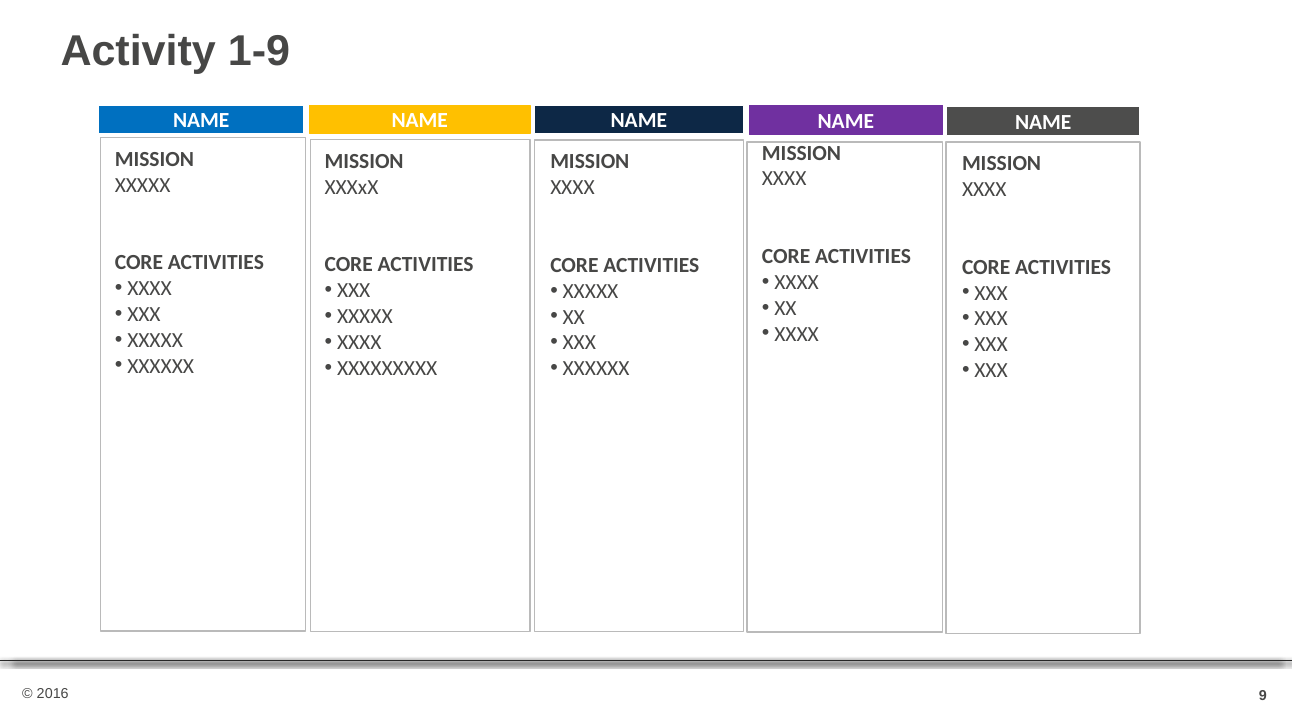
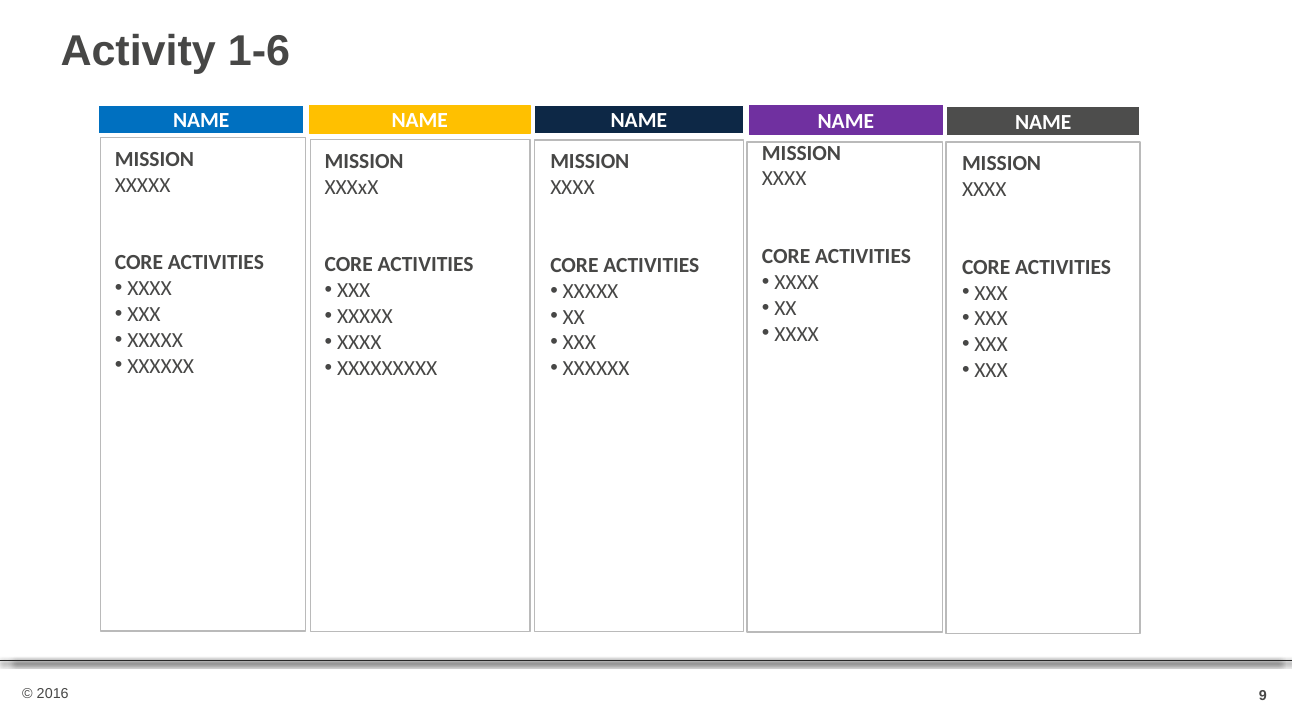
1-9: 1-9 -> 1-6
